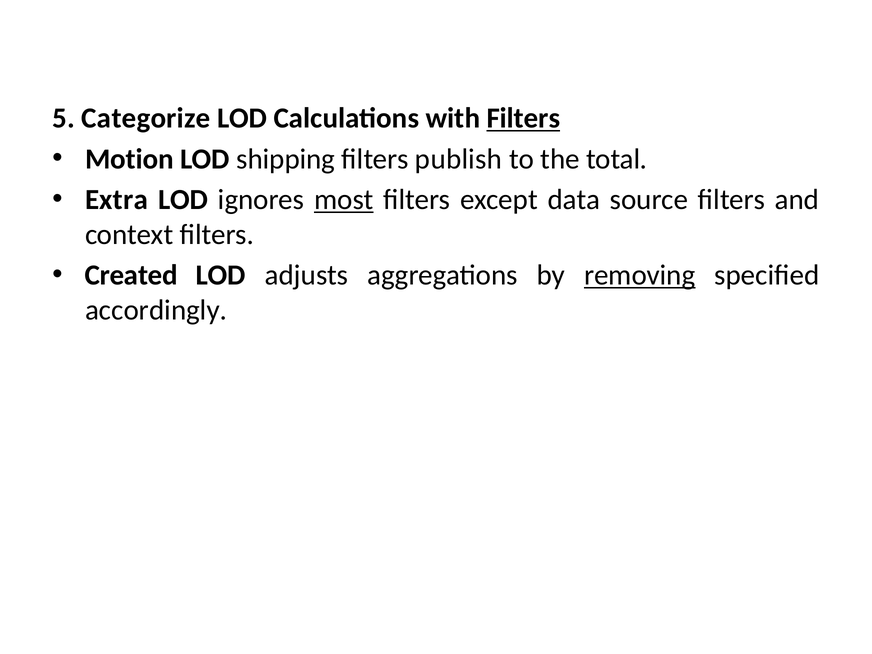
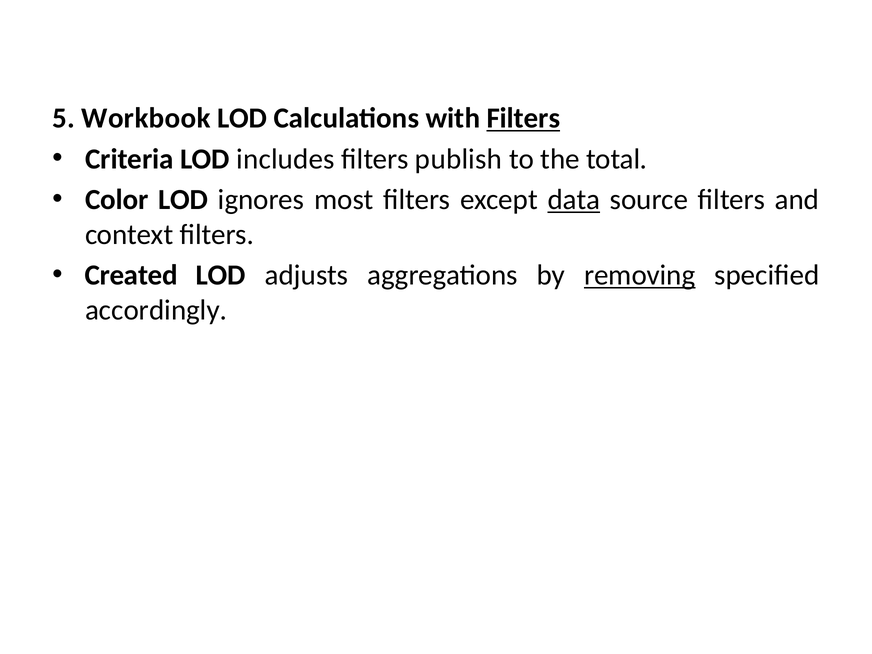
Categorize: Categorize -> Workbook
Motion: Motion -> Criteria
shipping: shipping -> includes
Extra: Extra -> Color
most underline: present -> none
data underline: none -> present
